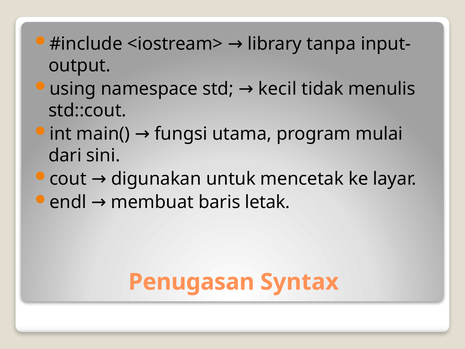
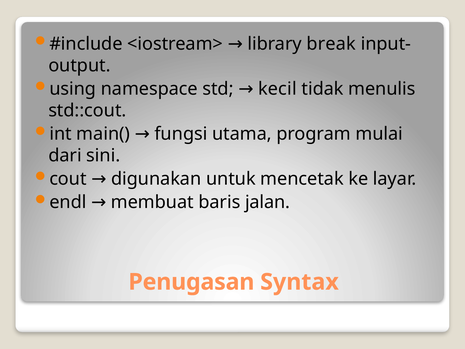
tanpa: tanpa -> break
letak: letak -> jalan
